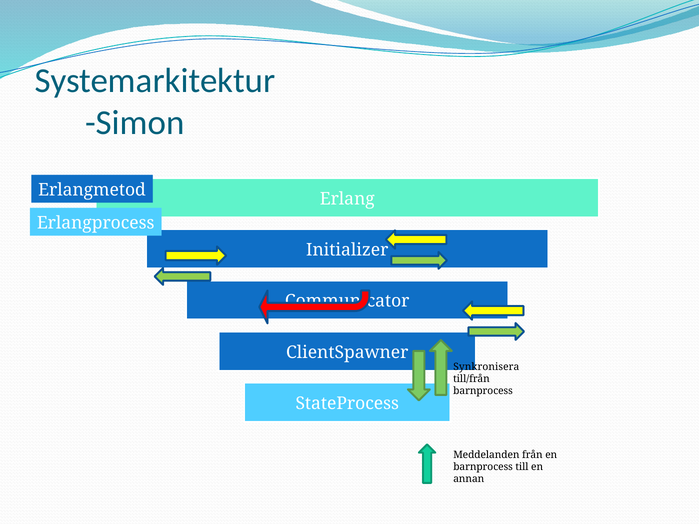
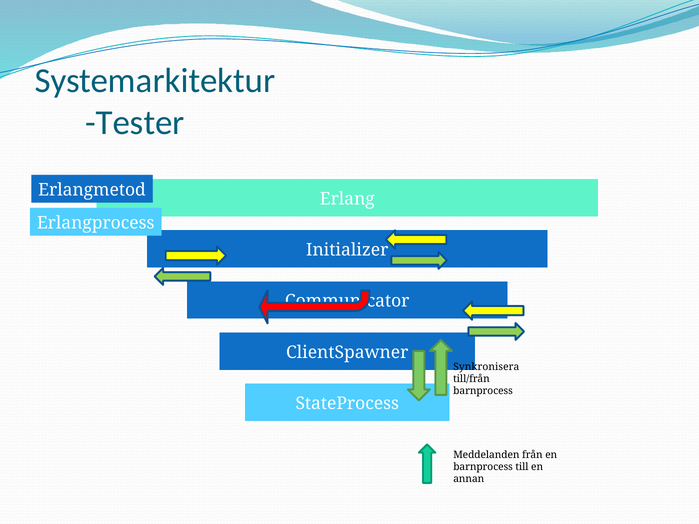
Simon: Simon -> Tester
